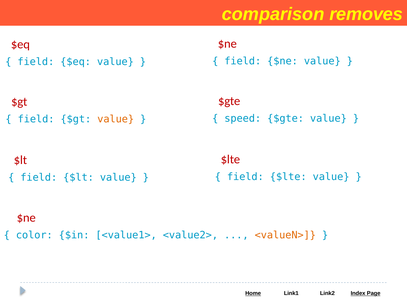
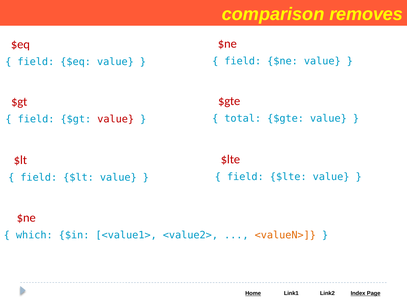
speed: speed -> total
value at (116, 119) colour: orange -> red
color: color -> which
